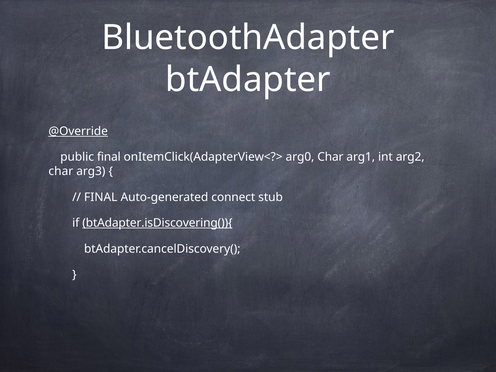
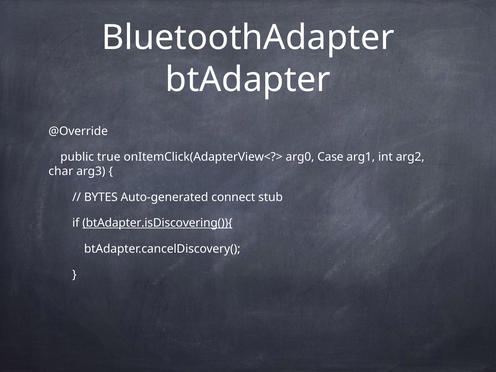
@Override underline: present -> none
public final: final -> true
arg0 Char: Char -> Case
FINAL at (101, 197): FINAL -> BYTES
